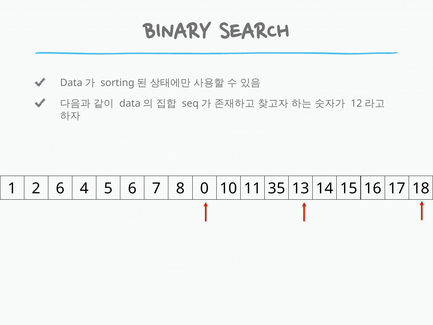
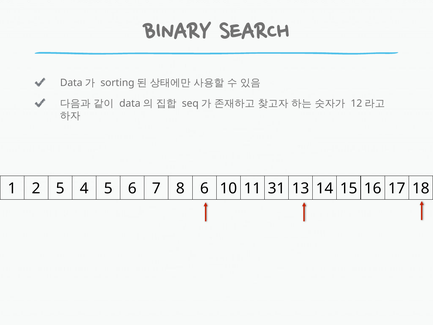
2 6: 6 -> 5
8 0: 0 -> 6
35: 35 -> 31
